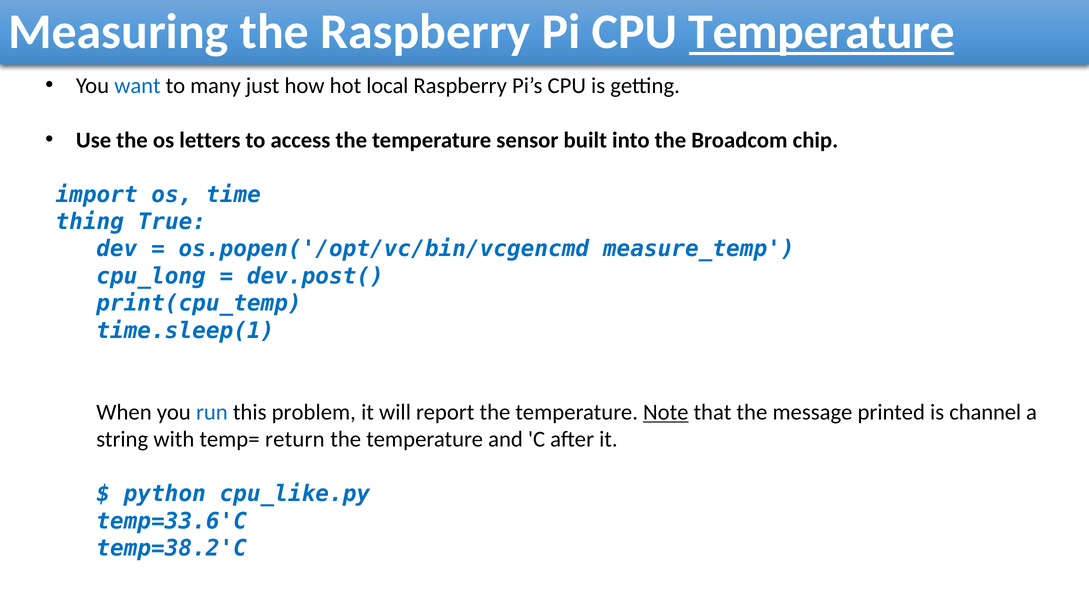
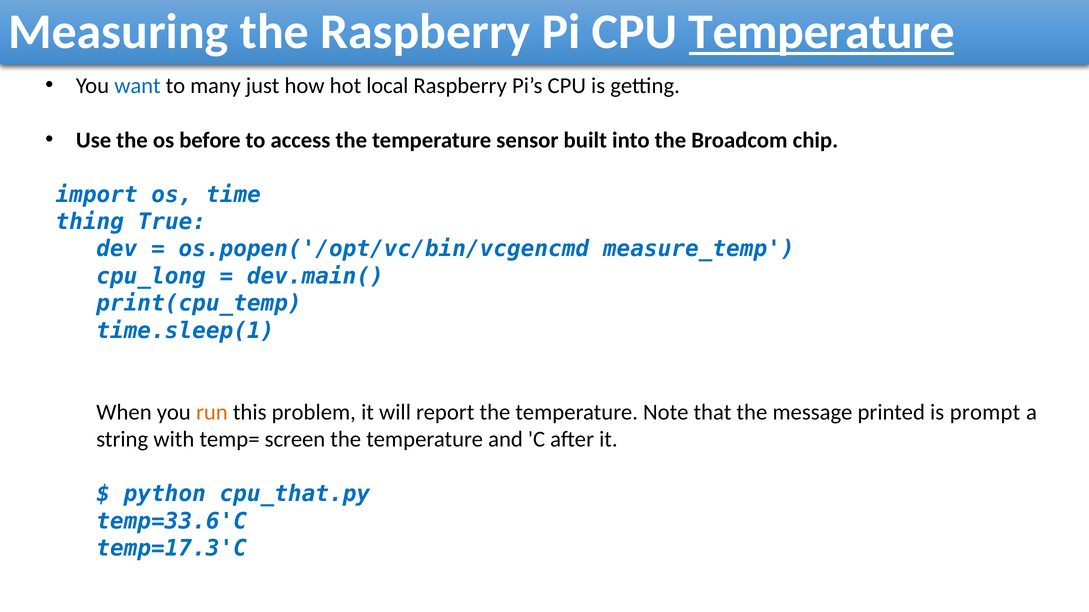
letters: letters -> before
dev.post(: dev.post( -> dev.main(
run colour: blue -> orange
Note underline: present -> none
channel: channel -> prompt
return: return -> screen
cpu_like.py: cpu_like.py -> cpu_that.py
temp=38.2'C: temp=38.2'C -> temp=17.3'C
